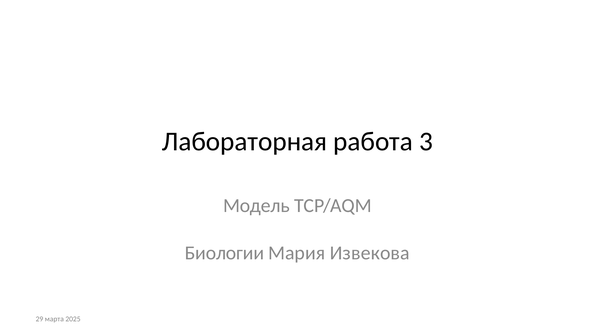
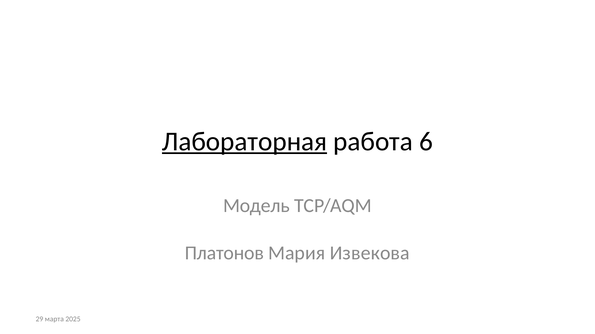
Лабораторная underline: none -> present
3: 3 -> 6
Биологии: Биологии -> Платонов
